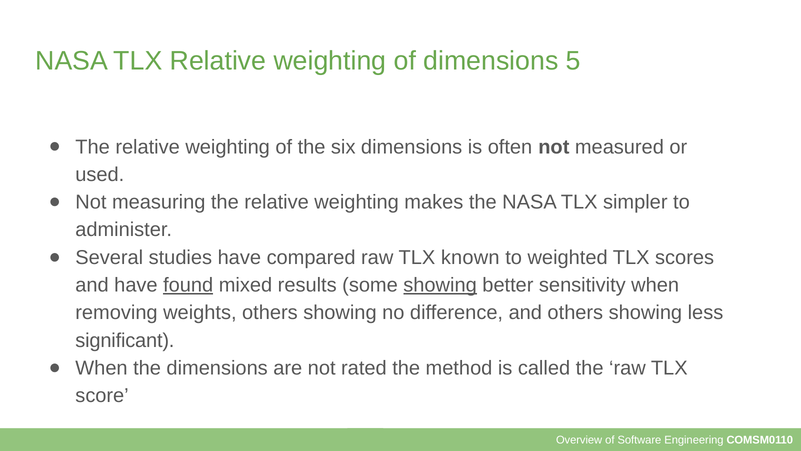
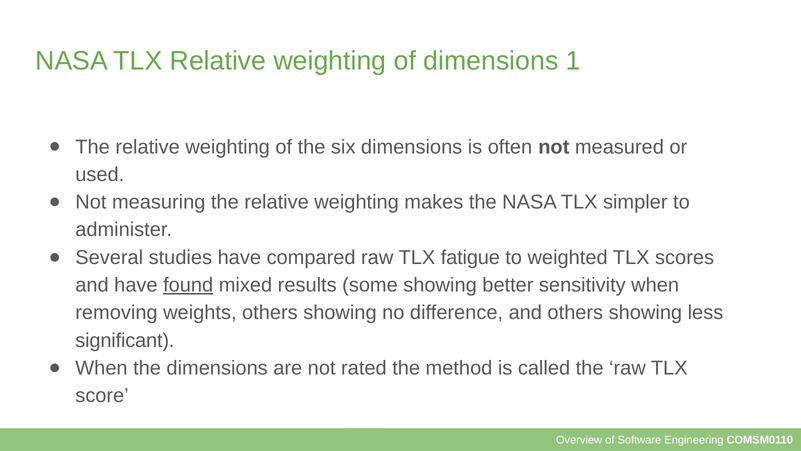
5: 5 -> 1
known: known -> fatigue
showing at (440, 285) underline: present -> none
